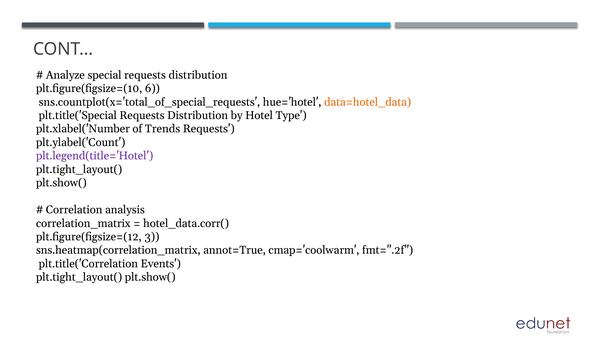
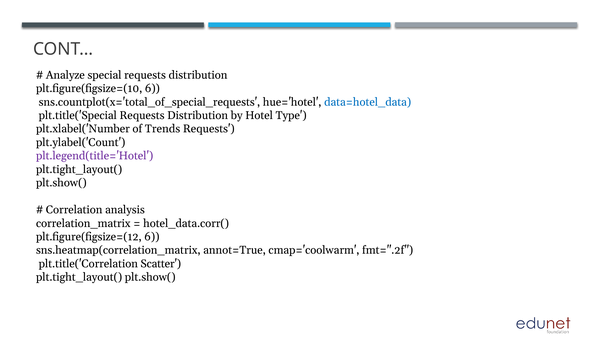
data=hotel_data colour: orange -> blue
plt.figure(figsize=(12 3: 3 -> 6
Events: Events -> Scatter
